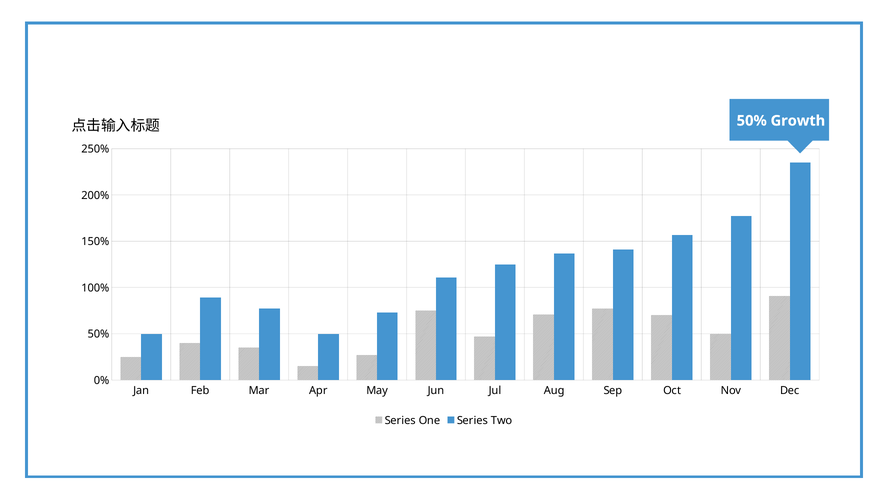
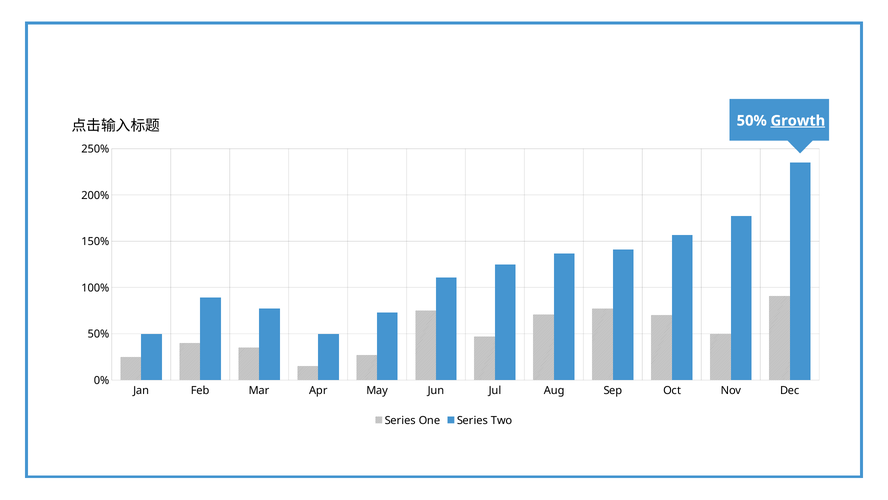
Growth underline: none -> present
